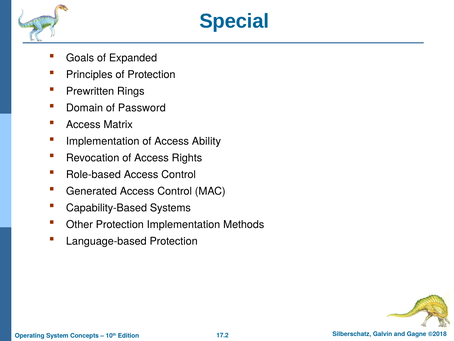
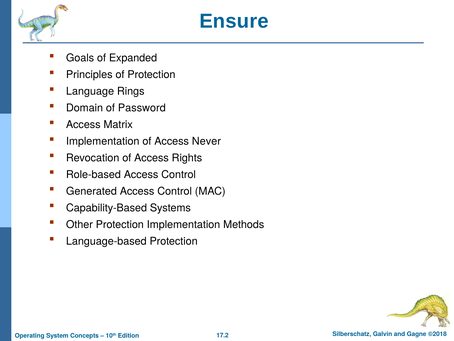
Special: Special -> Ensure
Prewritten: Prewritten -> Language
Ability: Ability -> Never
